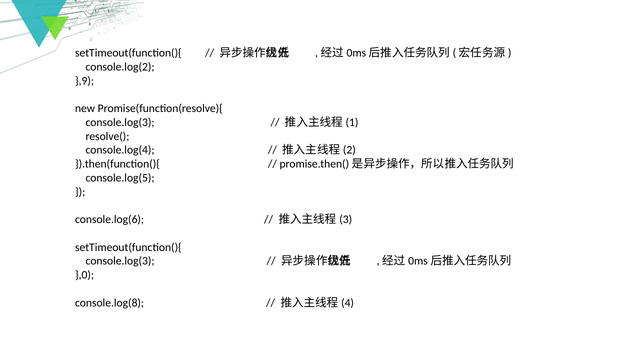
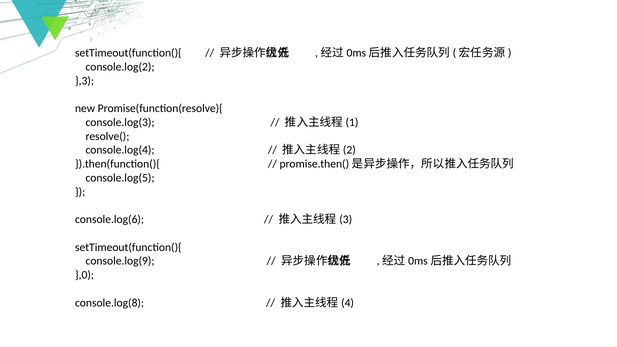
},9: },9 -> },3
console.log(3 at (120, 261): console.log(3 -> console.log(9
